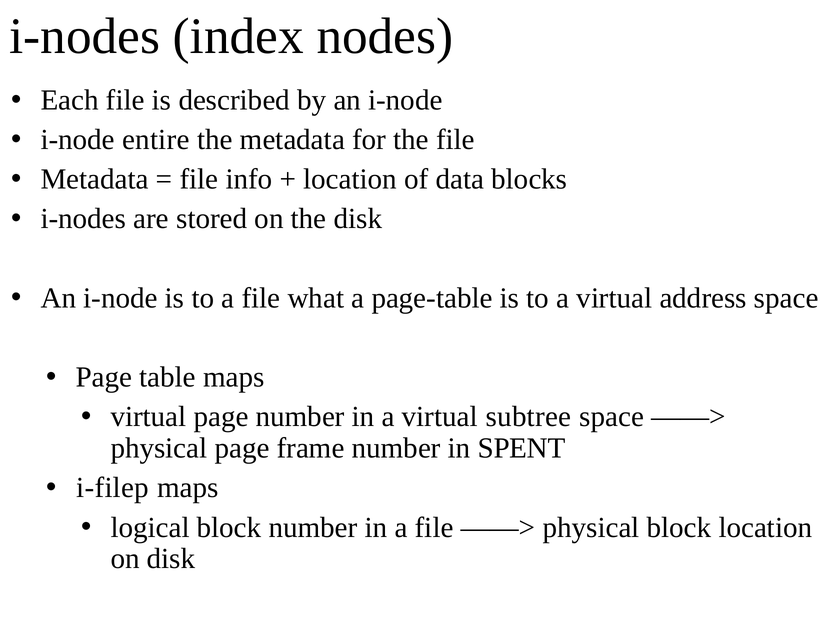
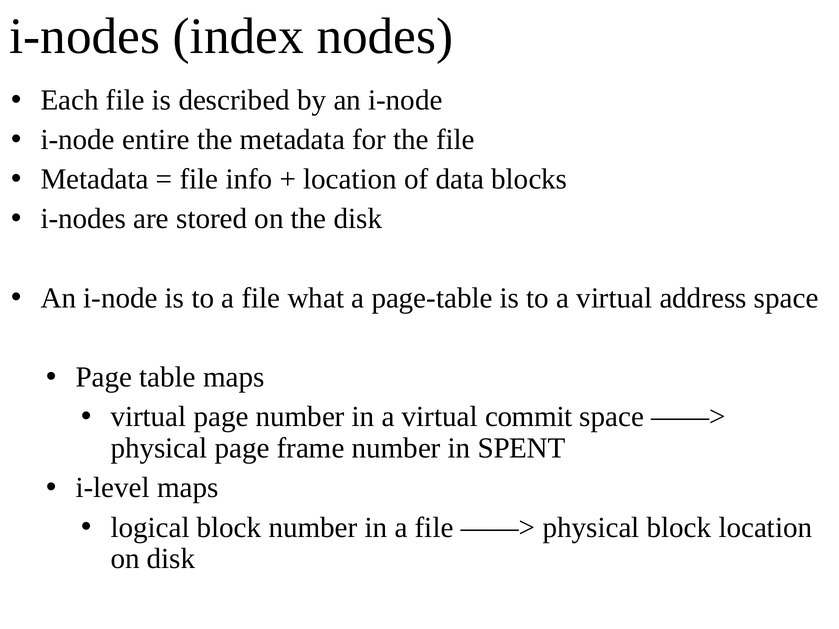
subtree: subtree -> commit
i-filep: i-filep -> i-level
